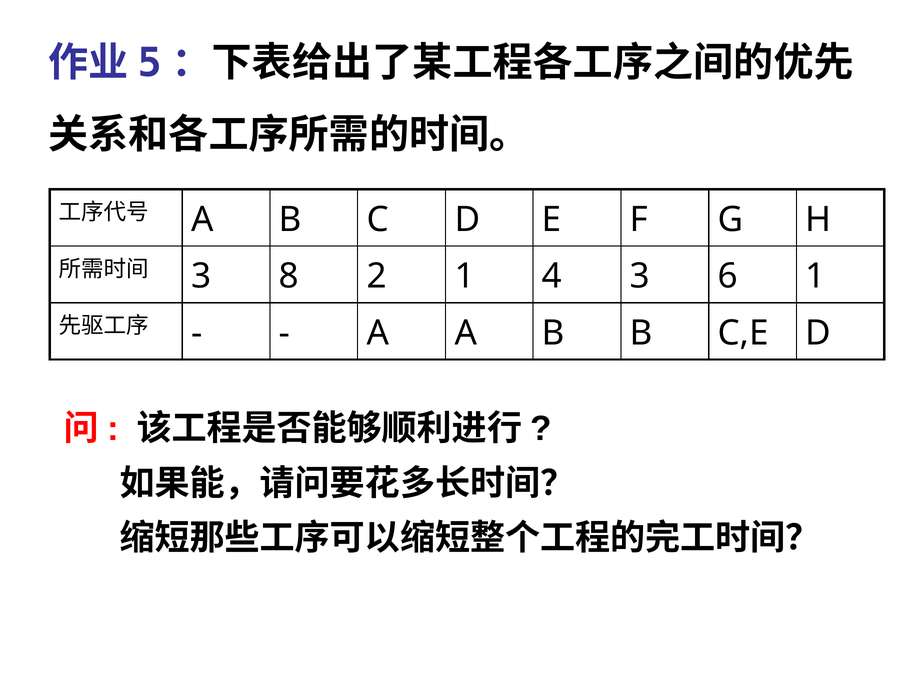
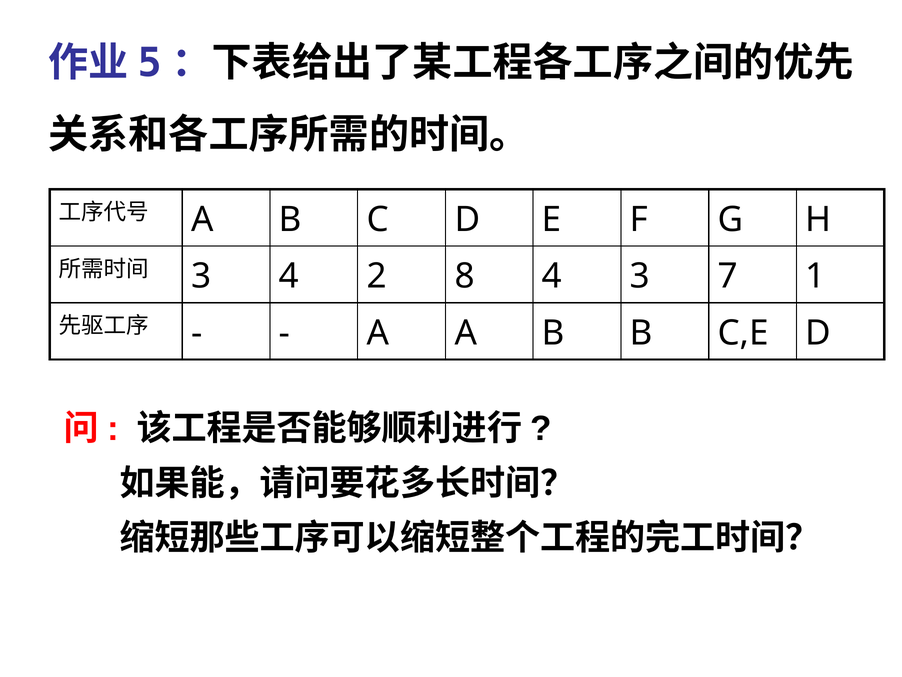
3 8: 8 -> 4
2 1: 1 -> 8
6: 6 -> 7
